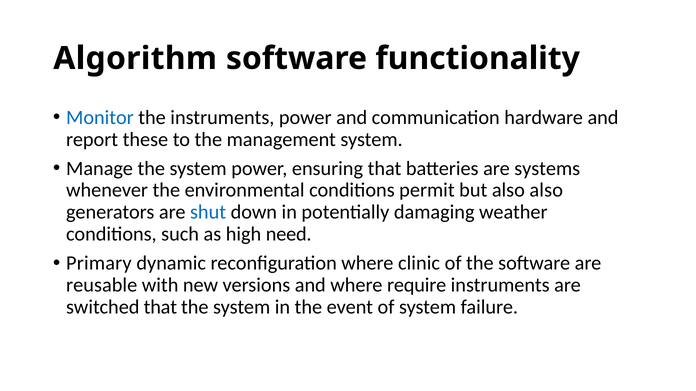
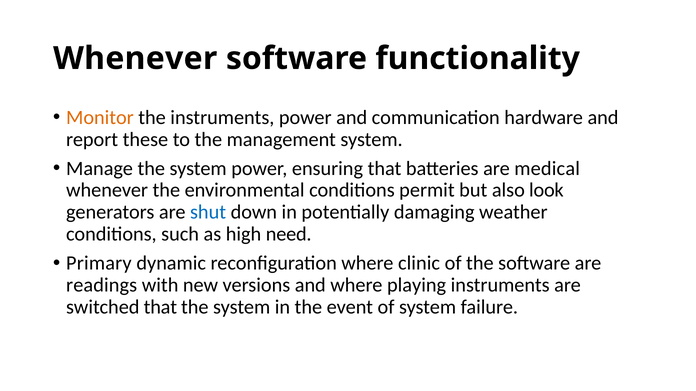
Algorithm at (135, 58): Algorithm -> Whenever
Monitor colour: blue -> orange
systems: systems -> medical
also also: also -> look
reusable: reusable -> readings
require: require -> playing
